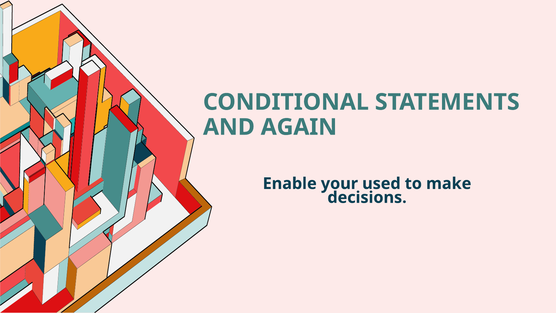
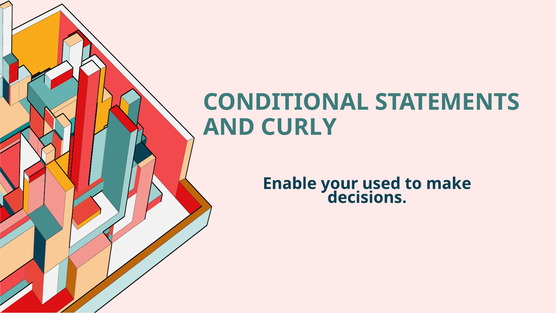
AGAIN: AGAIN -> CURLY
